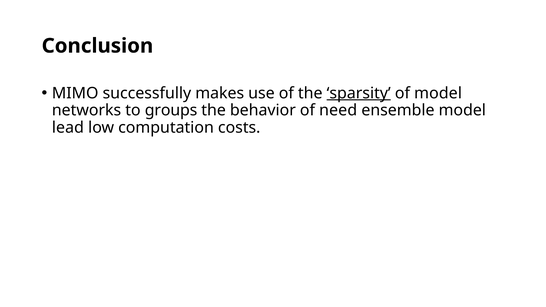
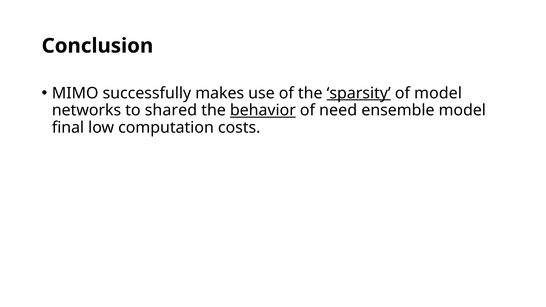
groups: groups -> shared
behavior underline: none -> present
lead: lead -> final
